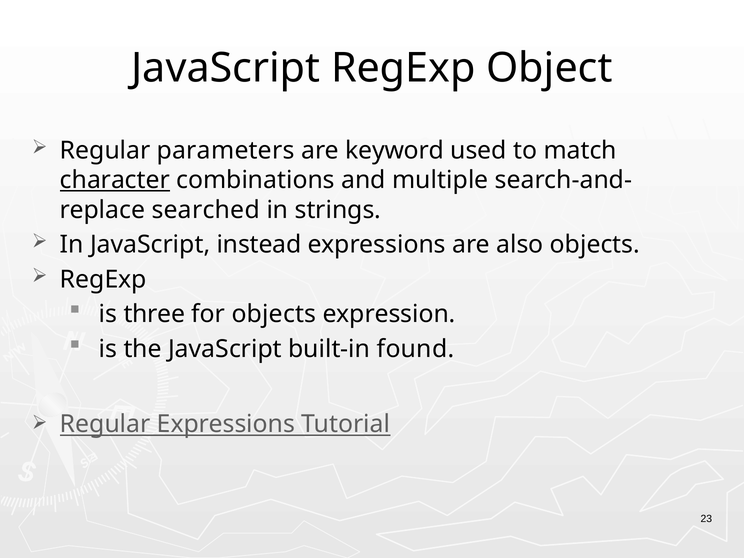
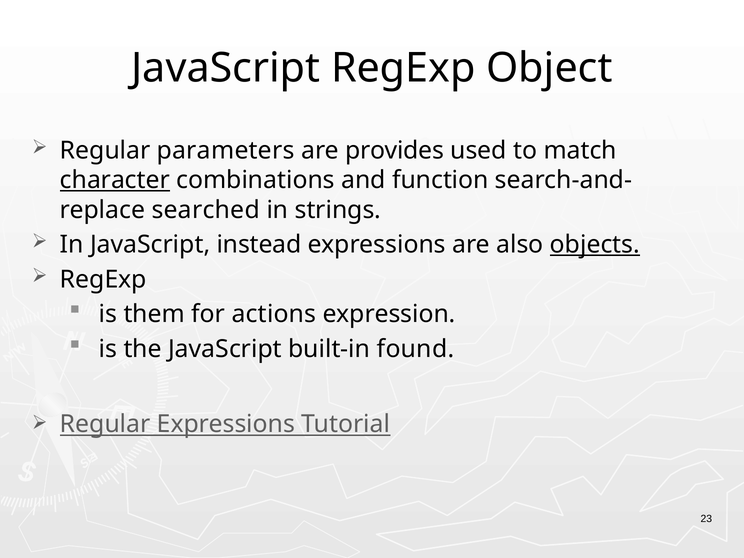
keyword: keyword -> provides
multiple: multiple -> function
objects at (595, 245) underline: none -> present
three: three -> them
for objects: objects -> actions
